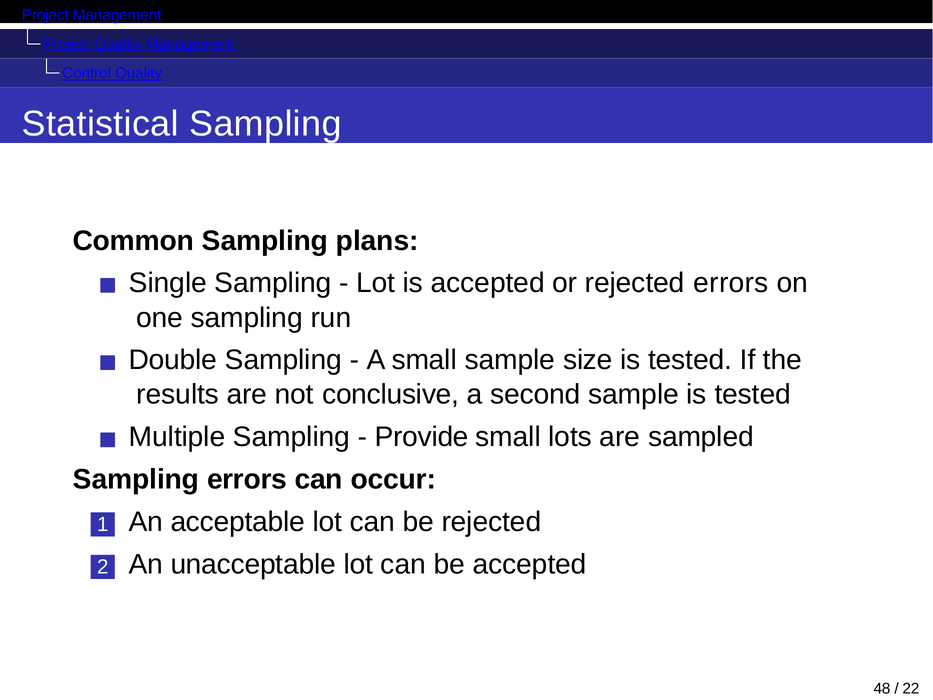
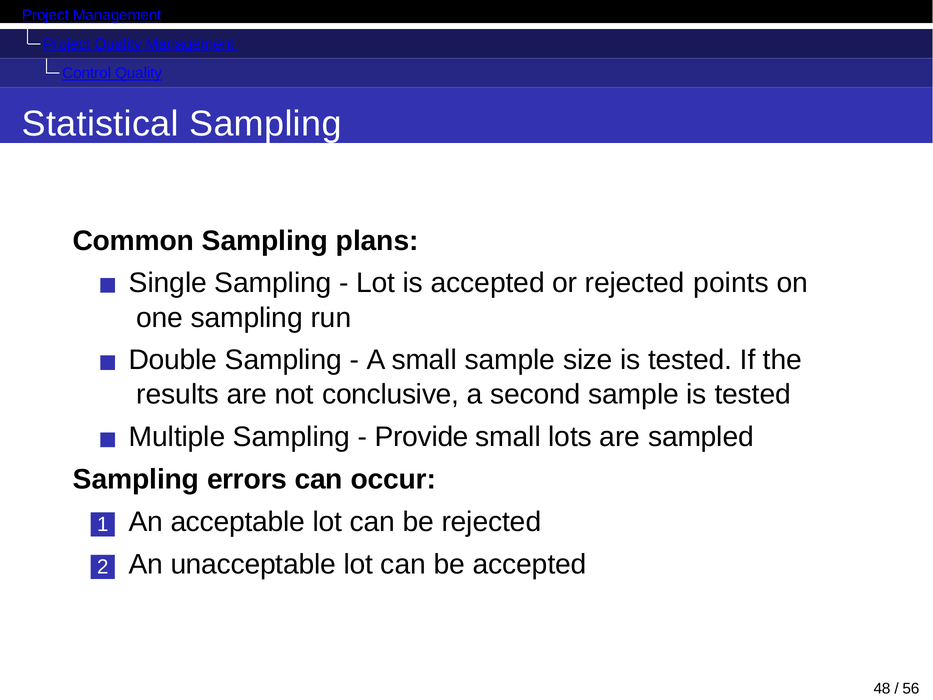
rejected errors: errors -> points
22: 22 -> 56
